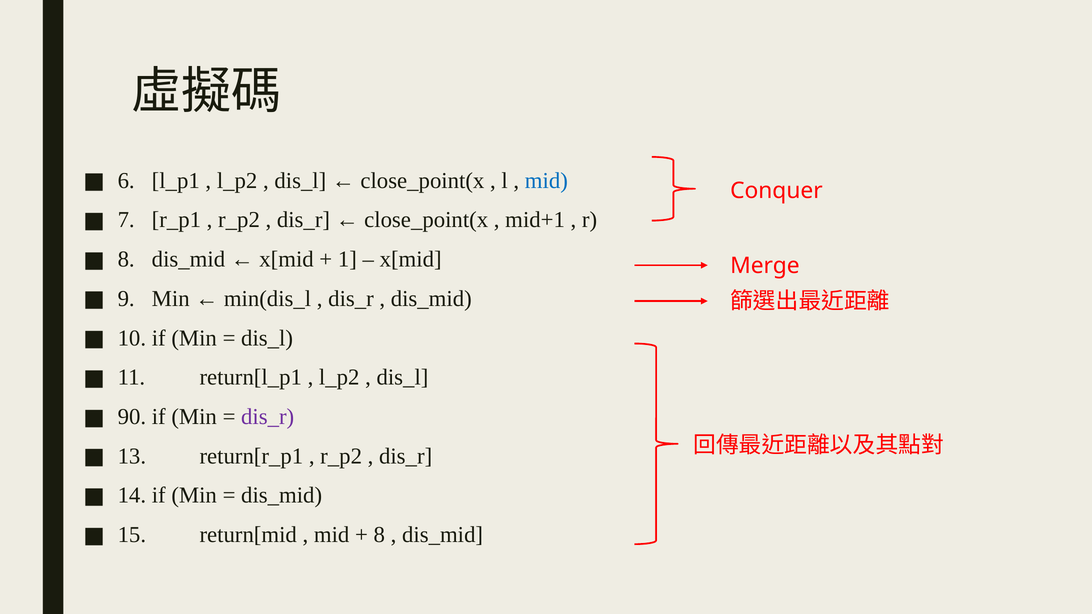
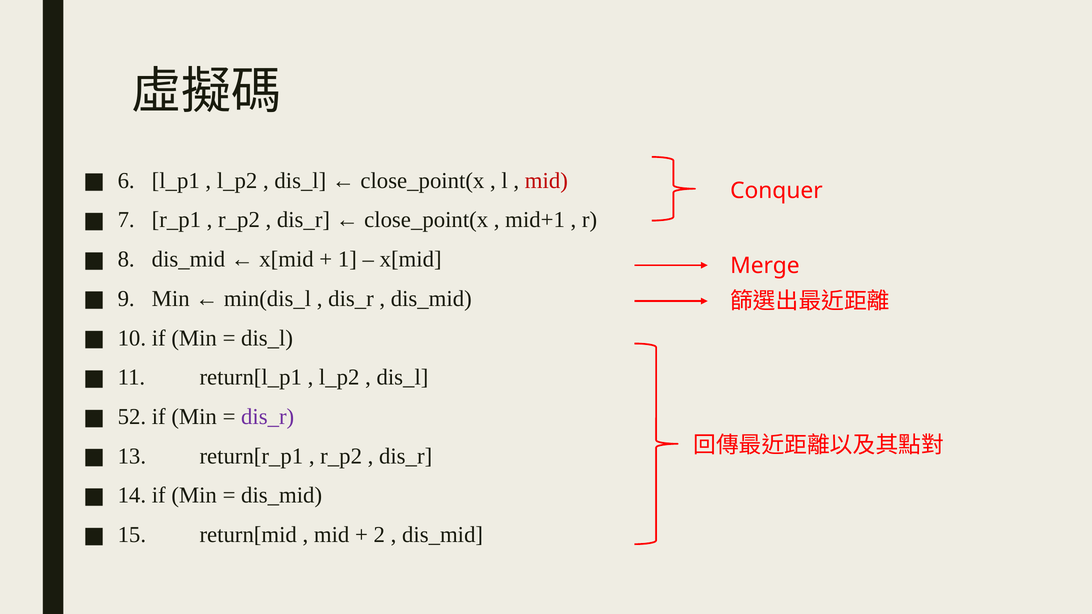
mid at (546, 181) colour: blue -> red
90: 90 -> 52
8 at (379, 535): 8 -> 2
